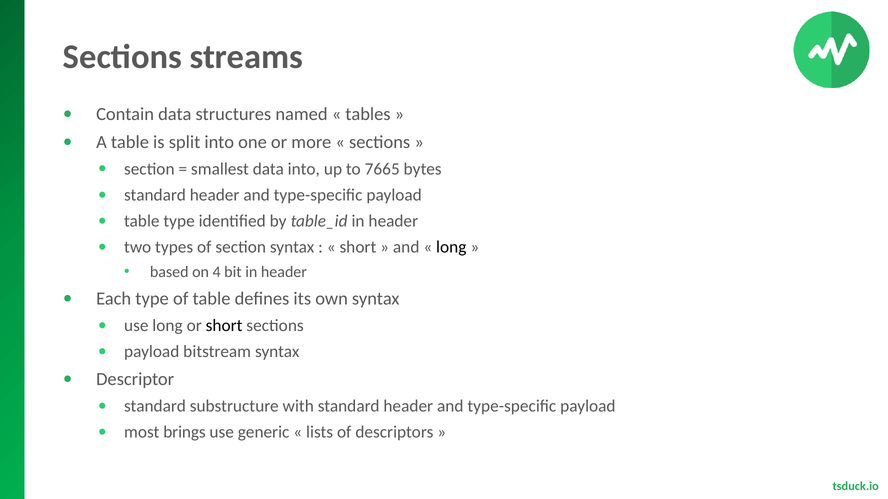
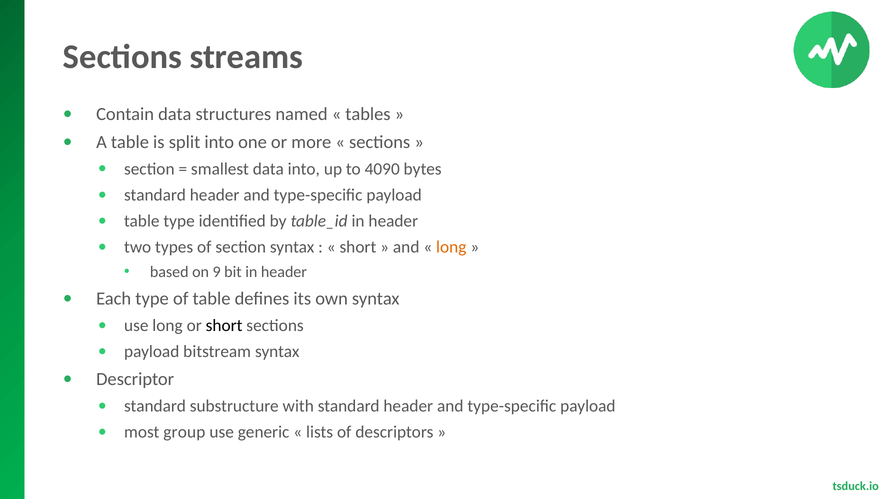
7665: 7665 -> 4090
long at (451, 247) colour: black -> orange
4: 4 -> 9
brings: brings -> group
